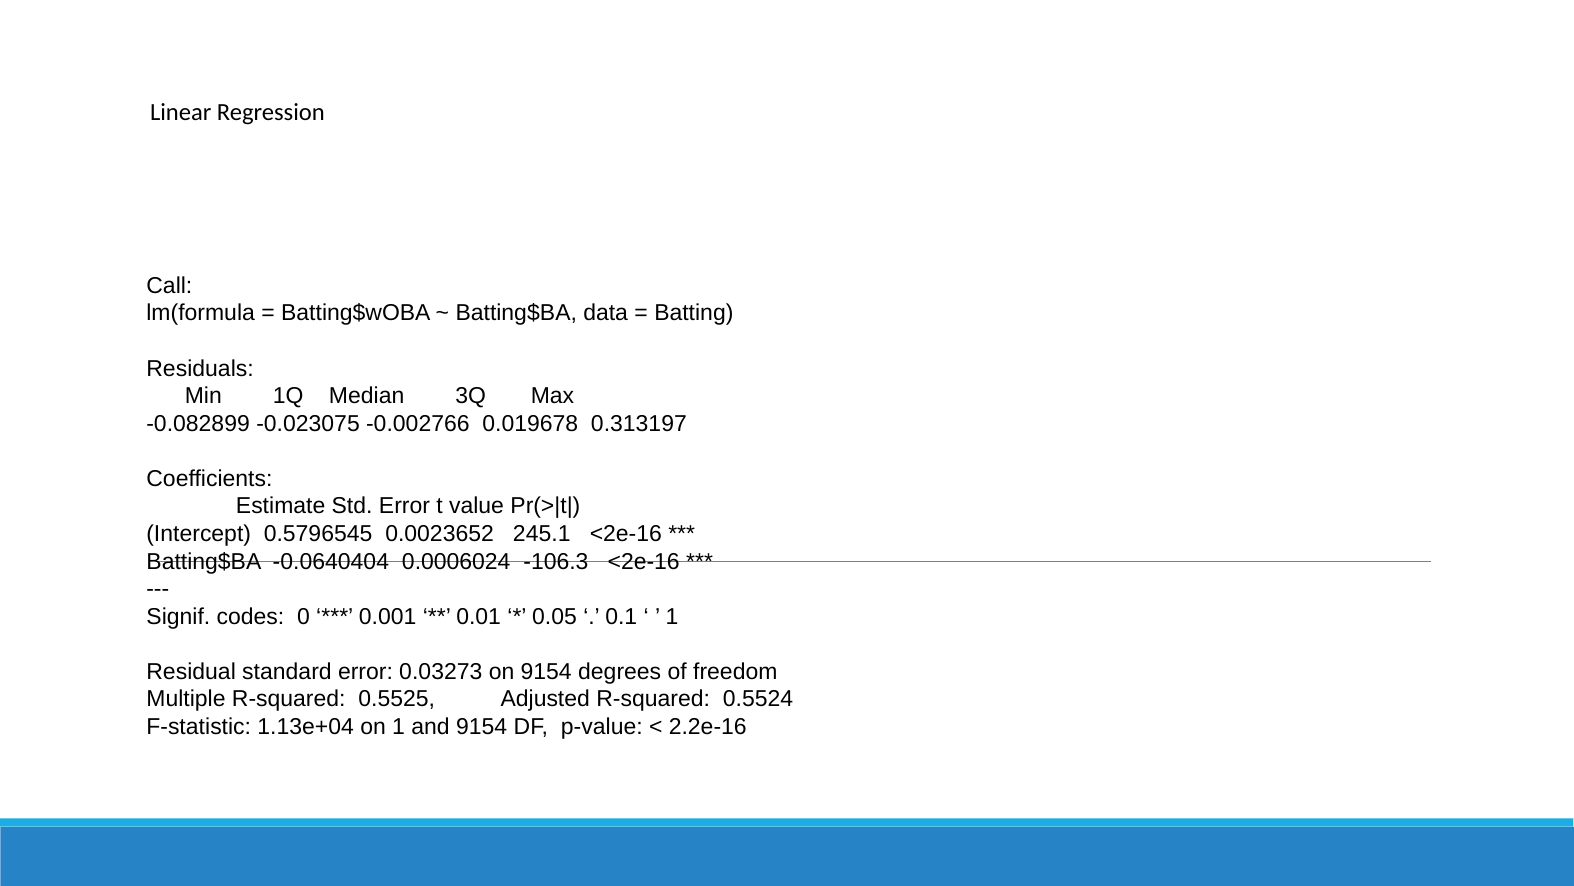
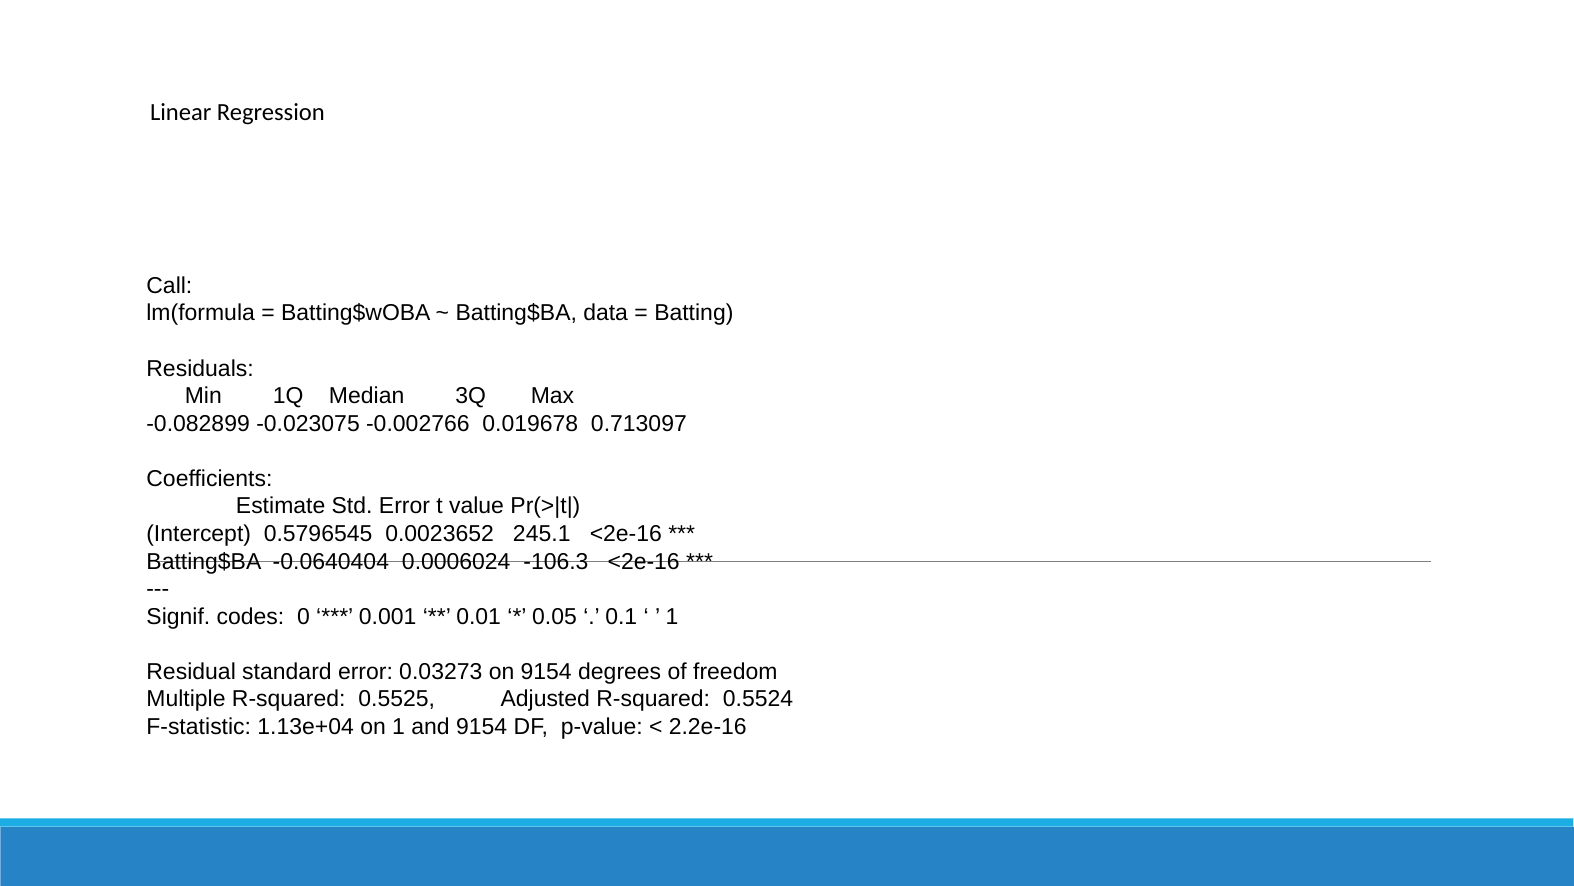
0.313197: 0.313197 -> 0.713097
